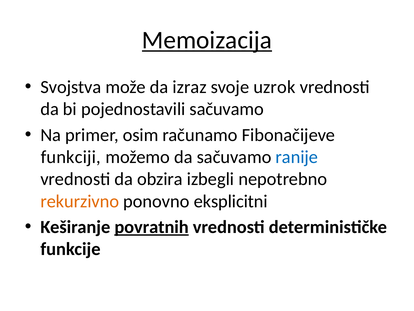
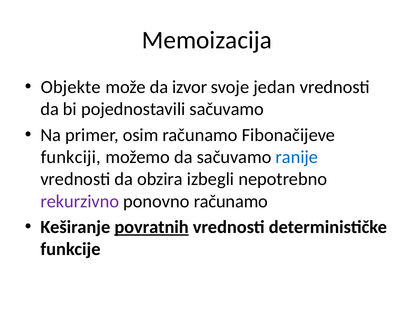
Memoizacija underline: present -> none
Svojstva: Svojstva -> Objekte
izraz: izraz -> izvor
uzrok: uzrok -> jedan
rekurzivno colour: orange -> purple
ponovno eksplicitni: eksplicitni -> računamo
